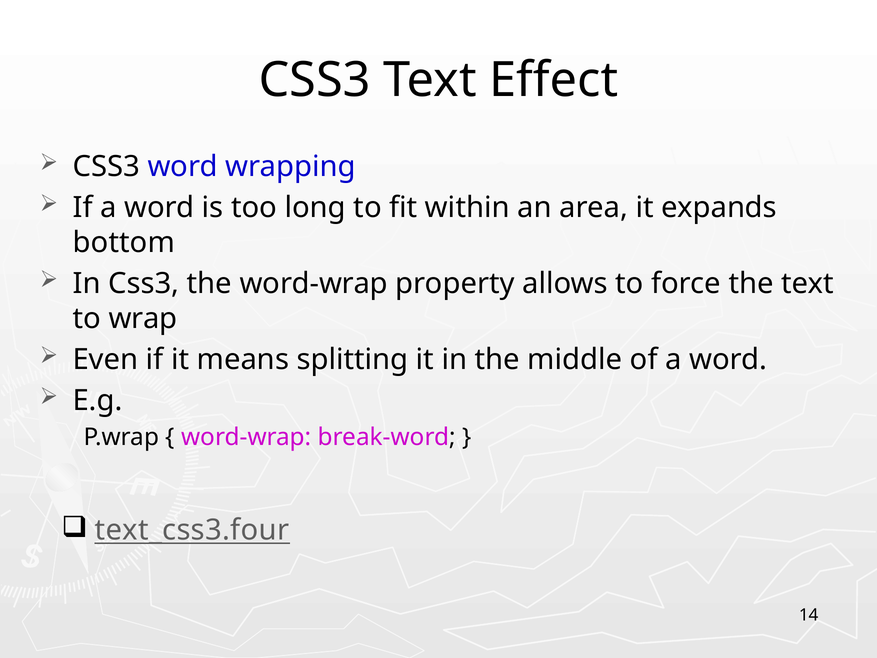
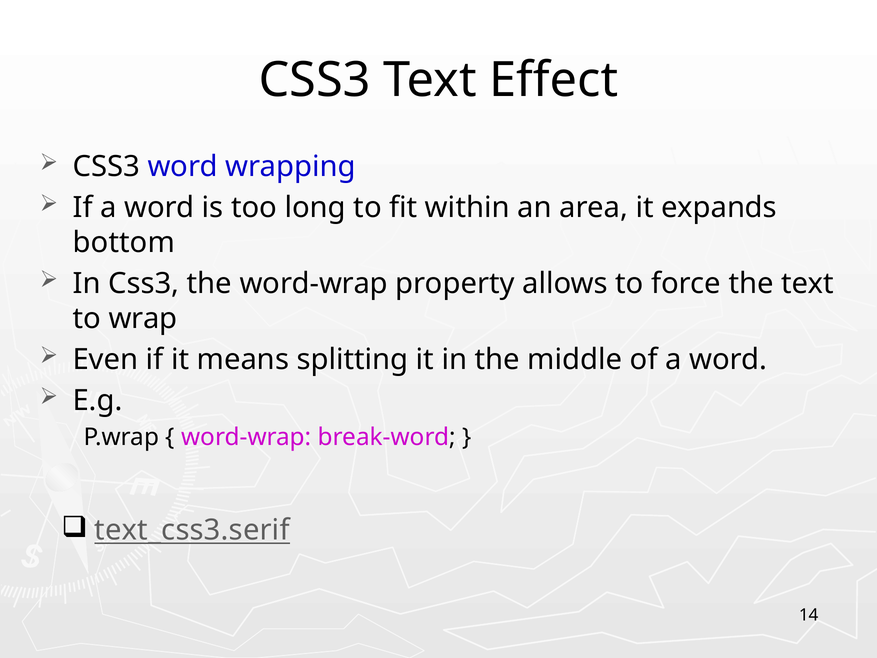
text_css3.four: text_css3.four -> text_css3.serif
